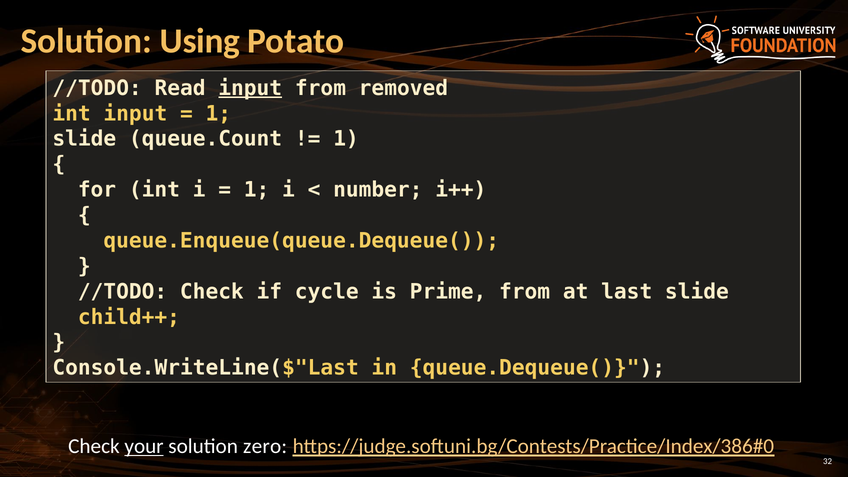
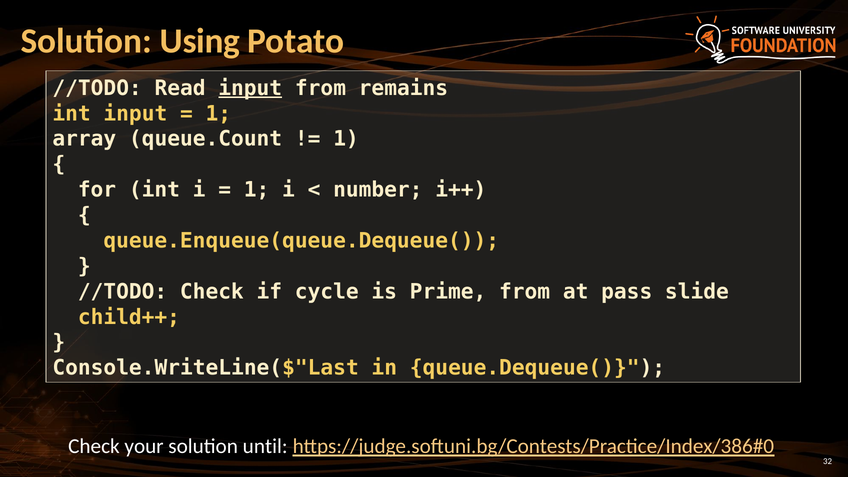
removed: removed -> remains
slide at (84, 139): slide -> array
last: last -> pass
your underline: present -> none
zero: zero -> until
